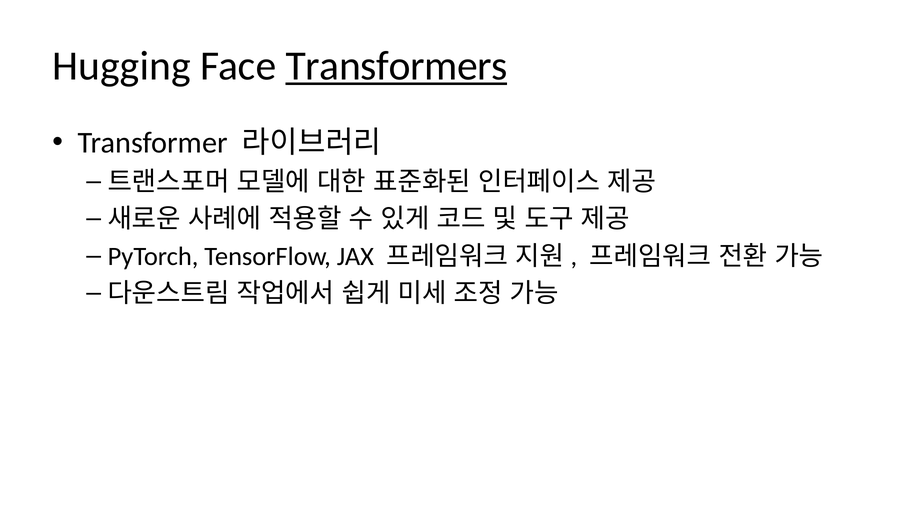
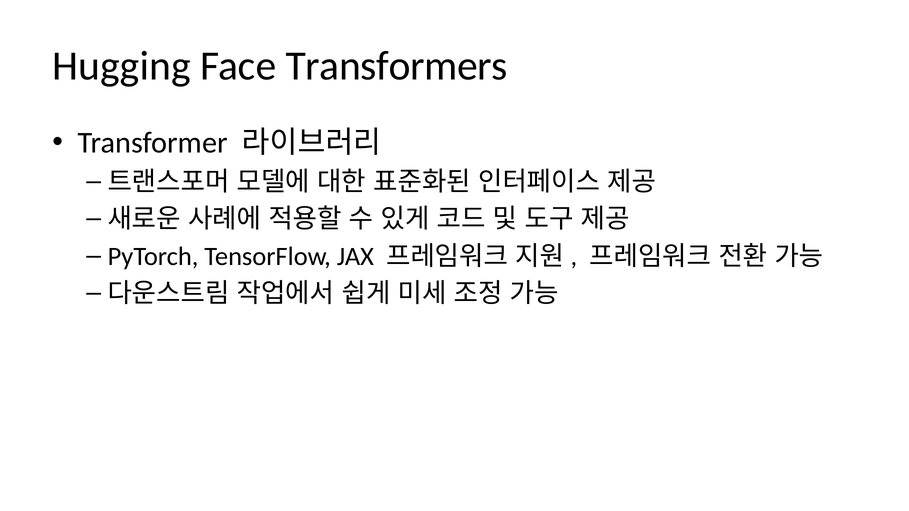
Transformers underline: present -> none
